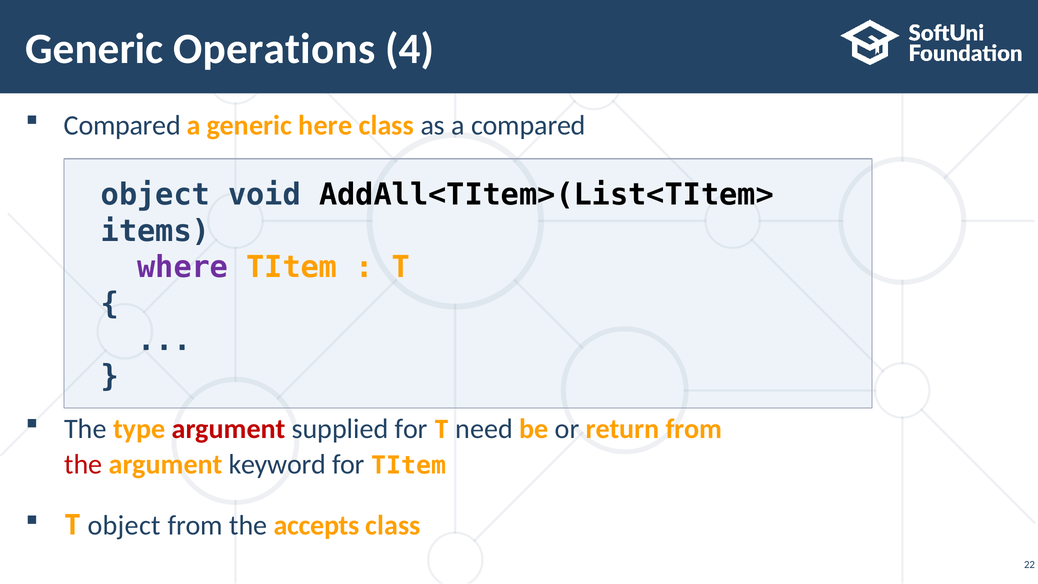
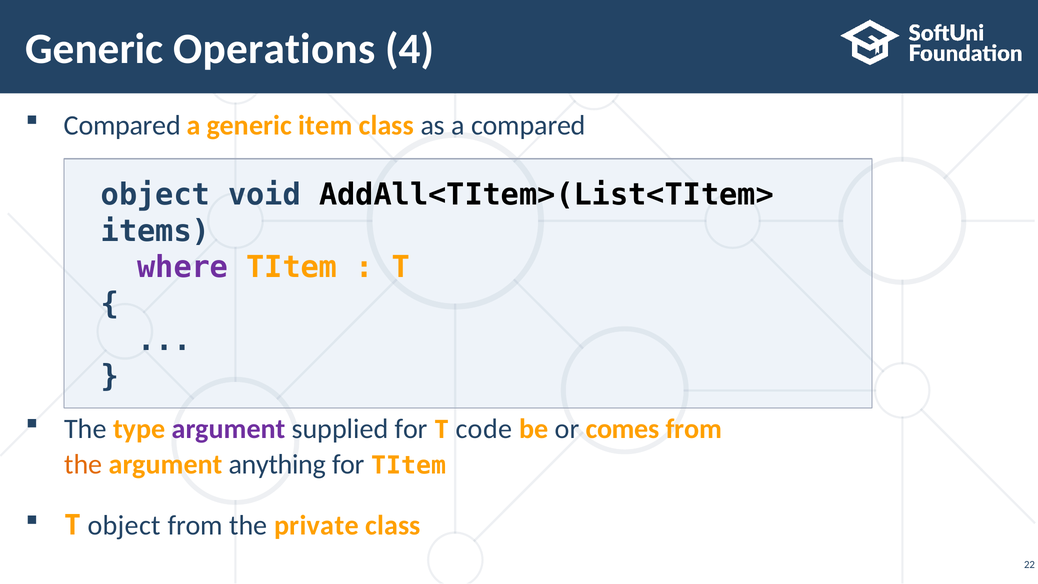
here: here -> item
argument at (229, 429) colour: red -> purple
need: need -> code
return: return -> comes
the at (83, 464) colour: red -> orange
keyword: keyword -> anything
accepts: accepts -> private
